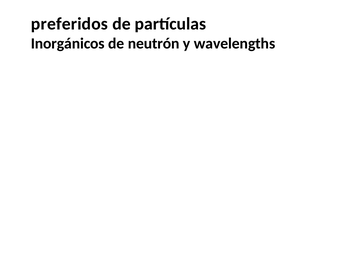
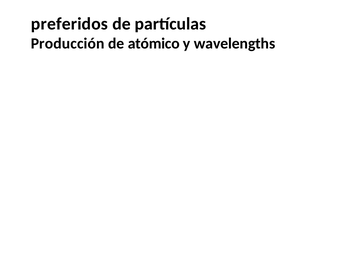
Inorgánicos: Inorgánicos -> Producción
neutrón: neutrón -> atómico
